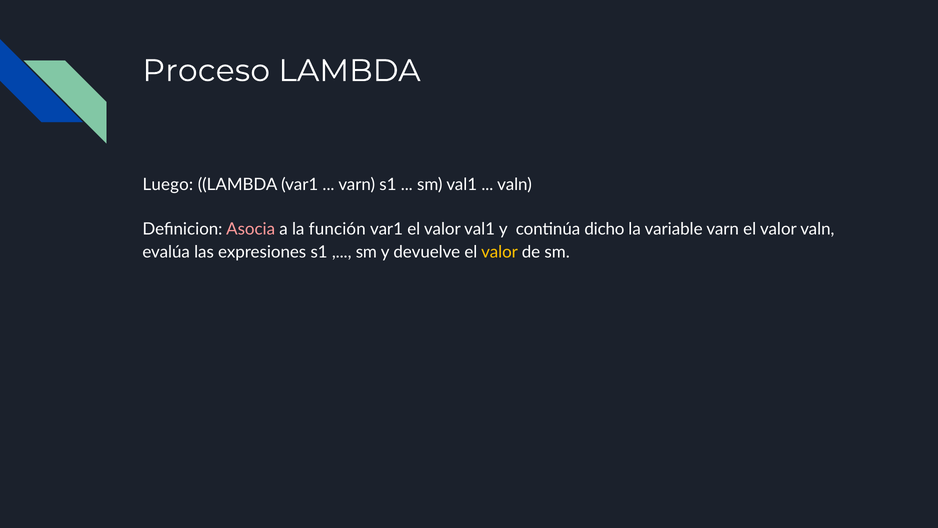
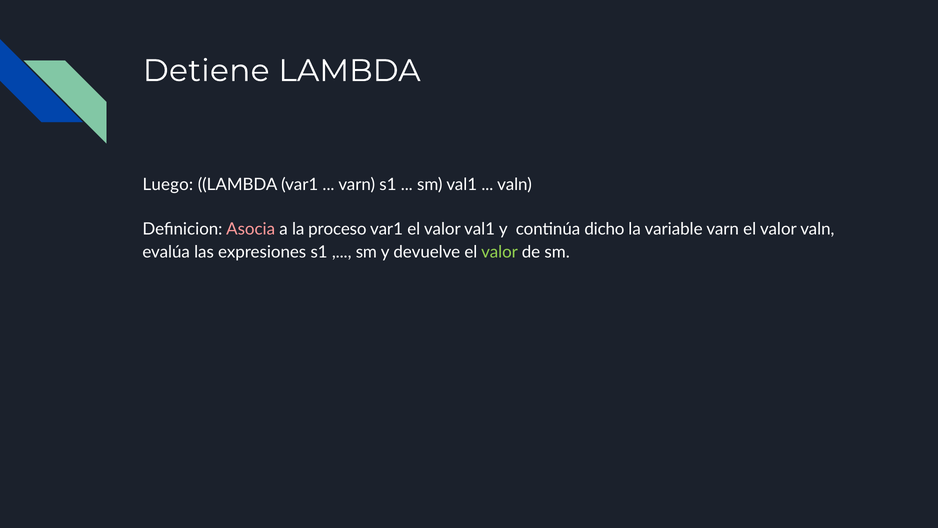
Proceso: Proceso -> Detiene
función: función -> proceso
valor at (500, 252) colour: yellow -> light green
